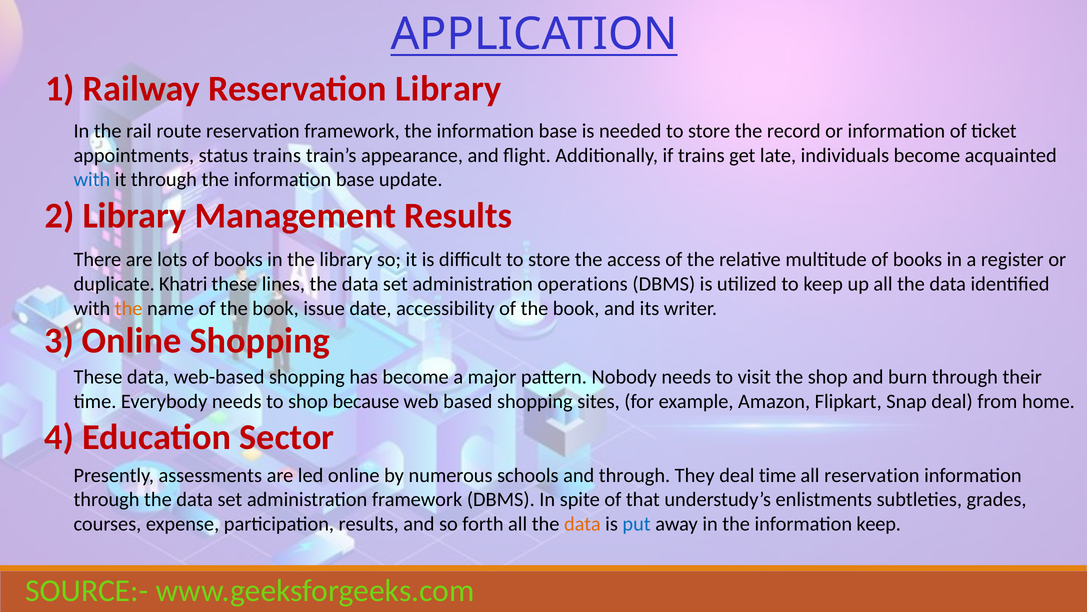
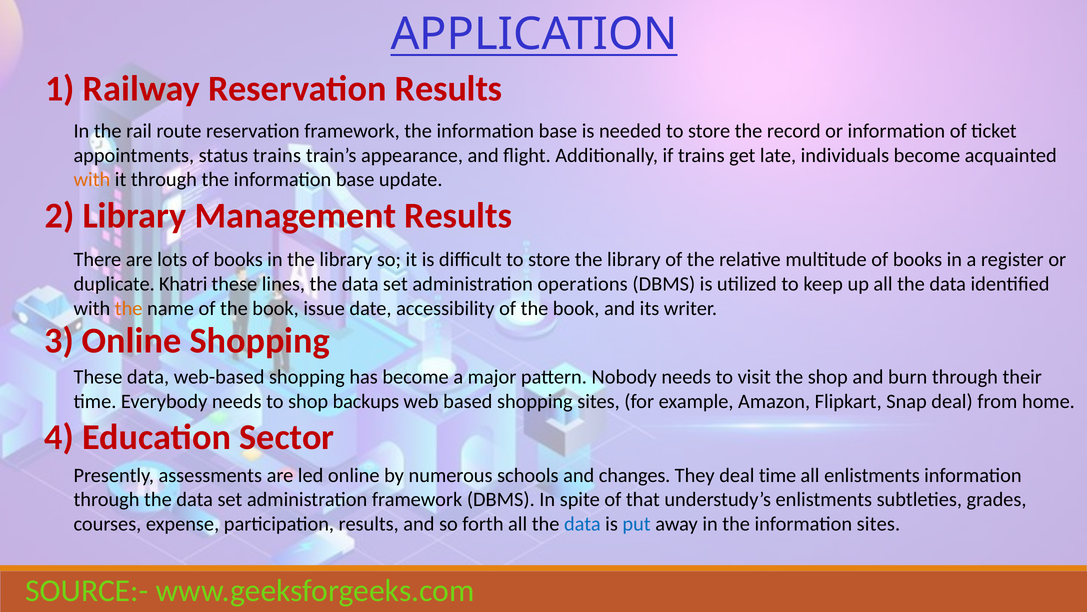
Reservation Library: Library -> Results
with at (92, 180) colour: blue -> orange
store the access: access -> library
because: because -> backups
and through: through -> changes
all reservation: reservation -> enlistments
data at (582, 524) colour: orange -> blue
information keep: keep -> sites
